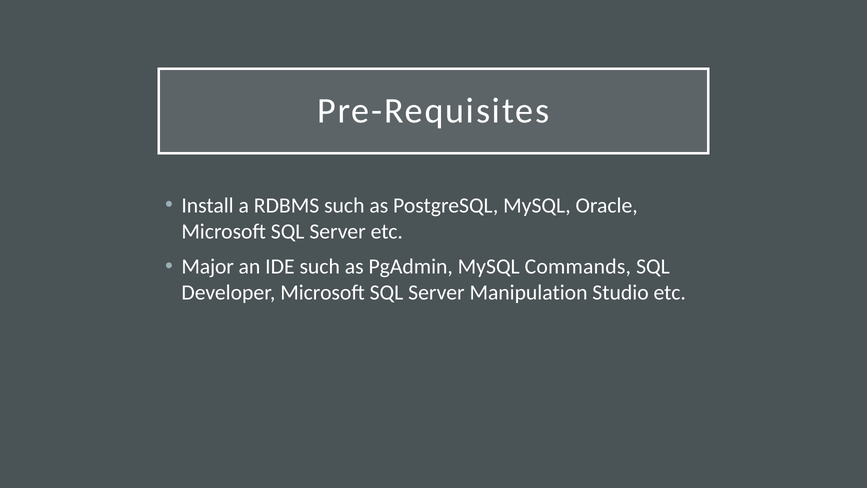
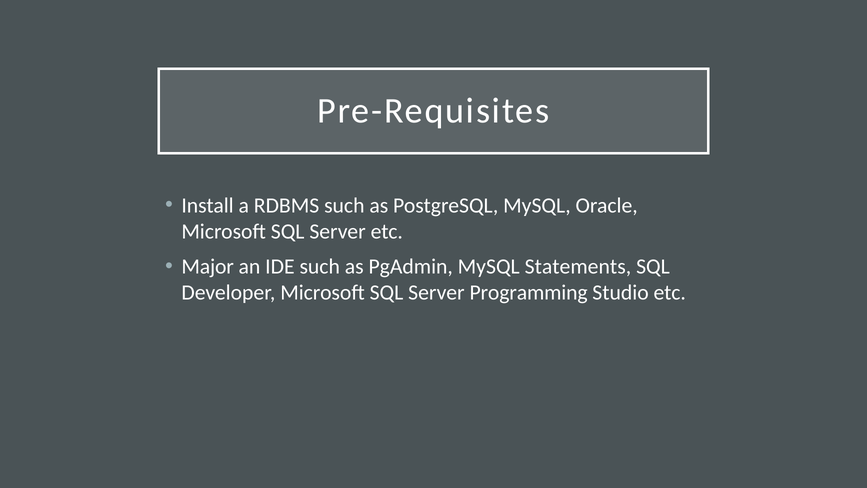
Commands: Commands -> Statements
Manipulation: Manipulation -> Programming
